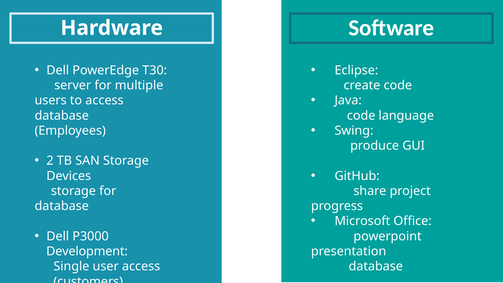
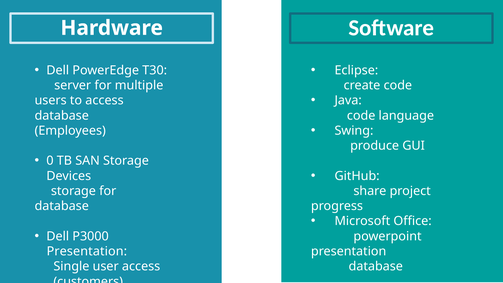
2: 2 -> 0
Development at (87, 251): Development -> Presentation
